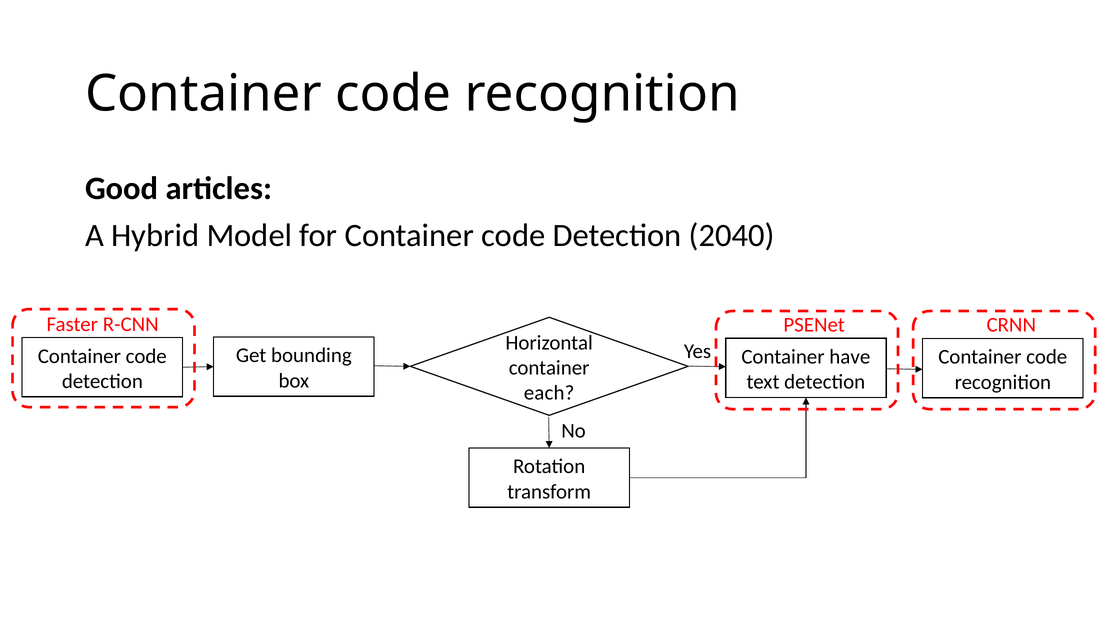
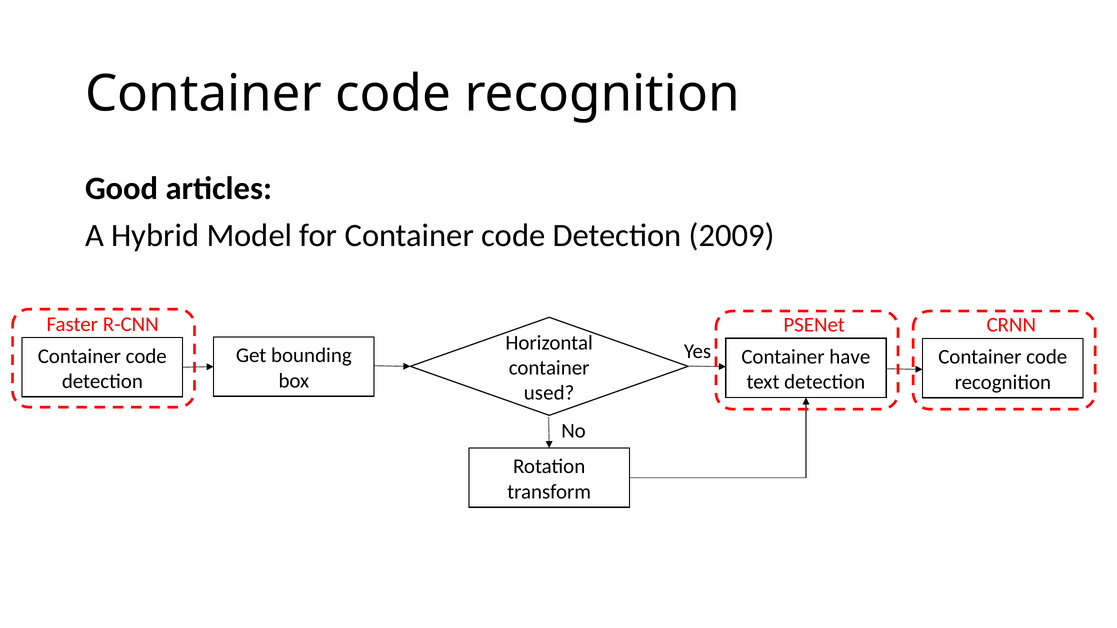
2040: 2040 -> 2009
each: each -> used
